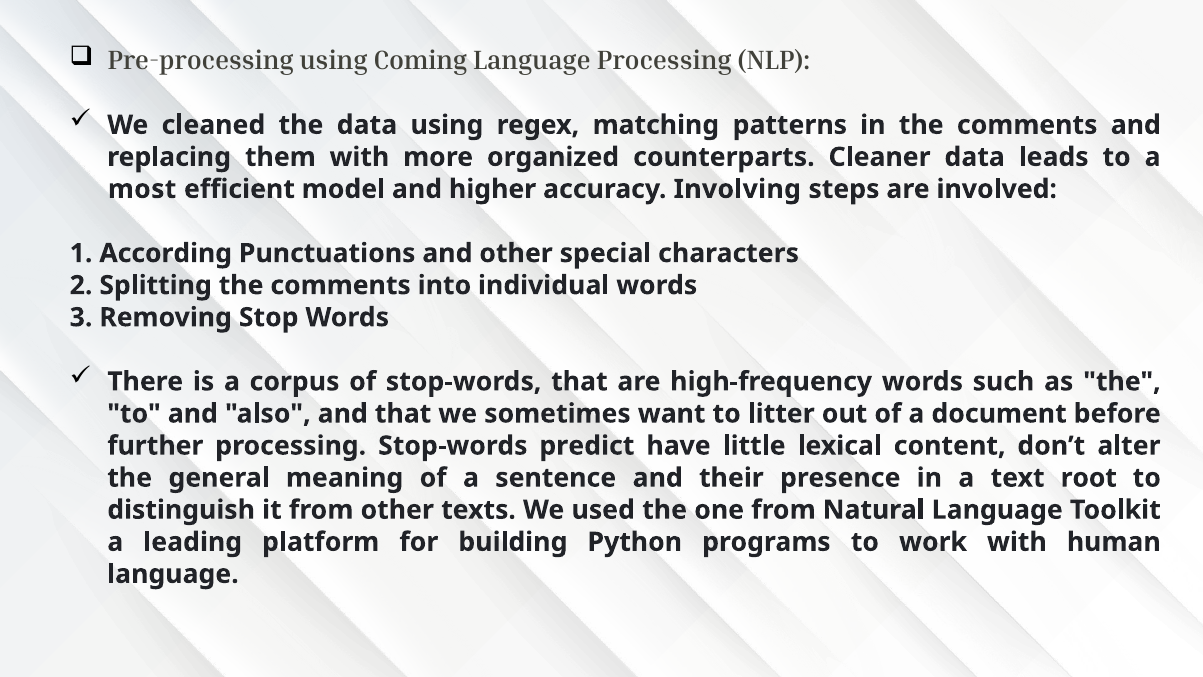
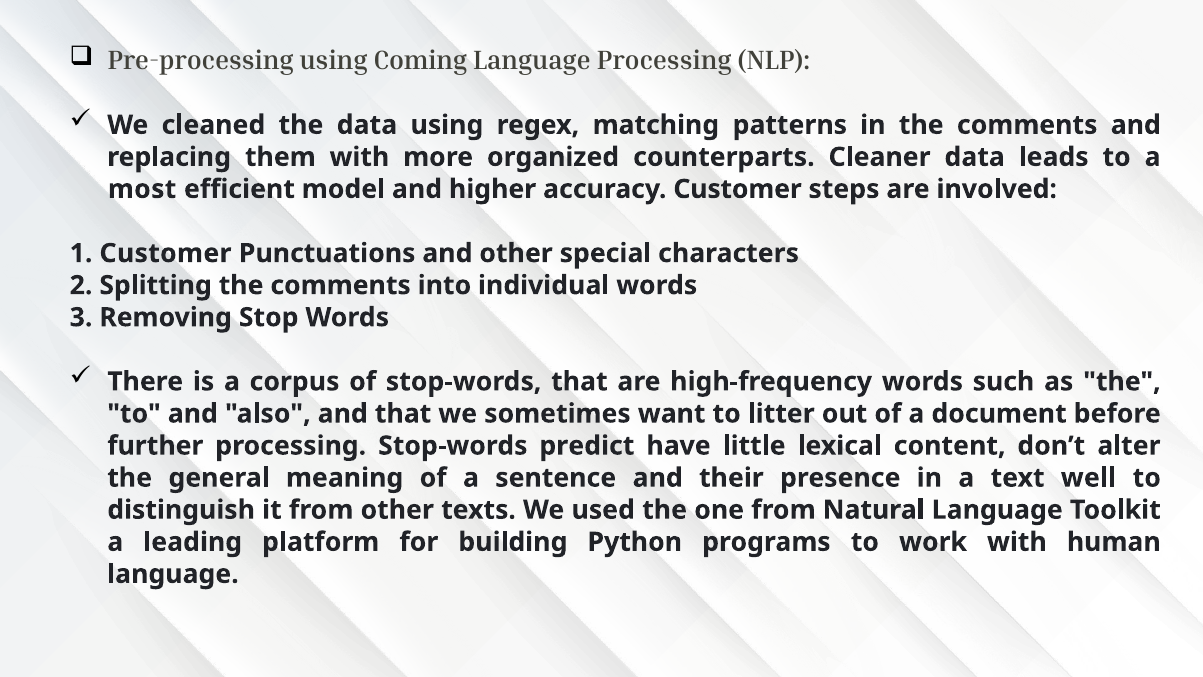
accuracy Involving: Involving -> Customer
1 According: According -> Customer
root: root -> well
